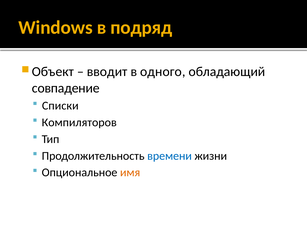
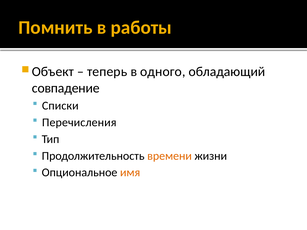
Windows: Windows -> Помнить
подряд: подряд -> работы
вводит: вводит -> теперь
Компиляторов: Компиляторов -> Перечисления
времени colour: blue -> orange
